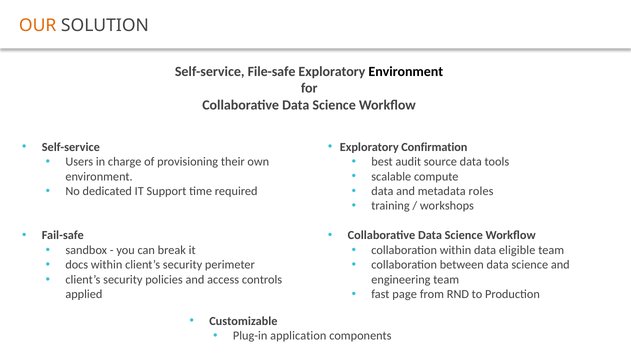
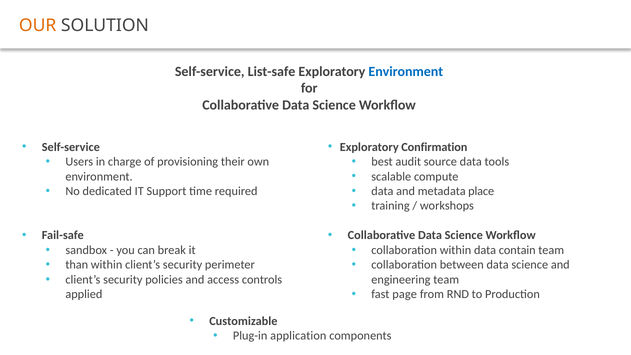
File-safe: File-safe -> List-safe
Environment at (406, 72) colour: black -> blue
roles: roles -> place
eligible: eligible -> contain
docs: docs -> than
